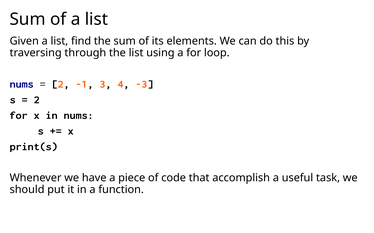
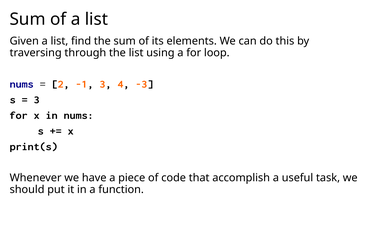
2 at (37, 100): 2 -> 3
